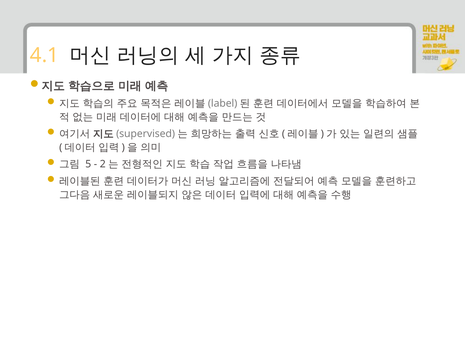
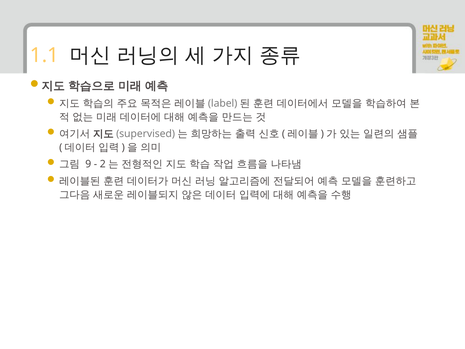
4.1: 4.1 -> 1.1
5: 5 -> 9
